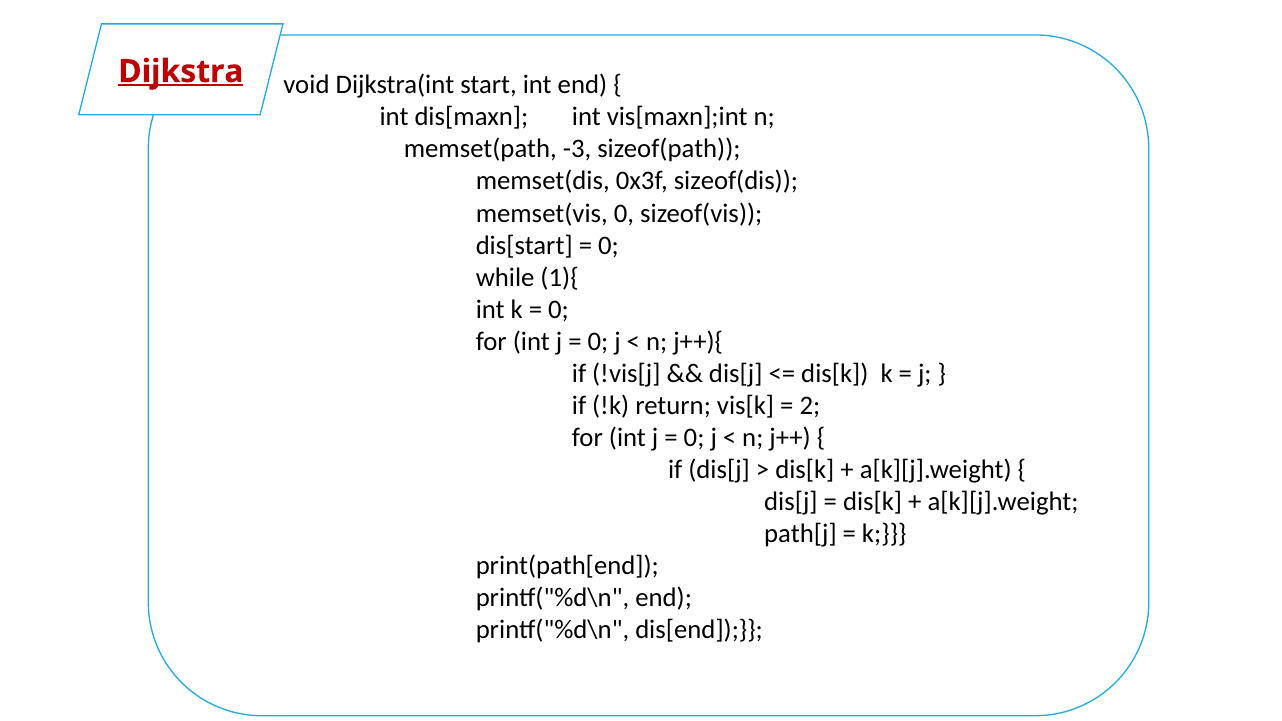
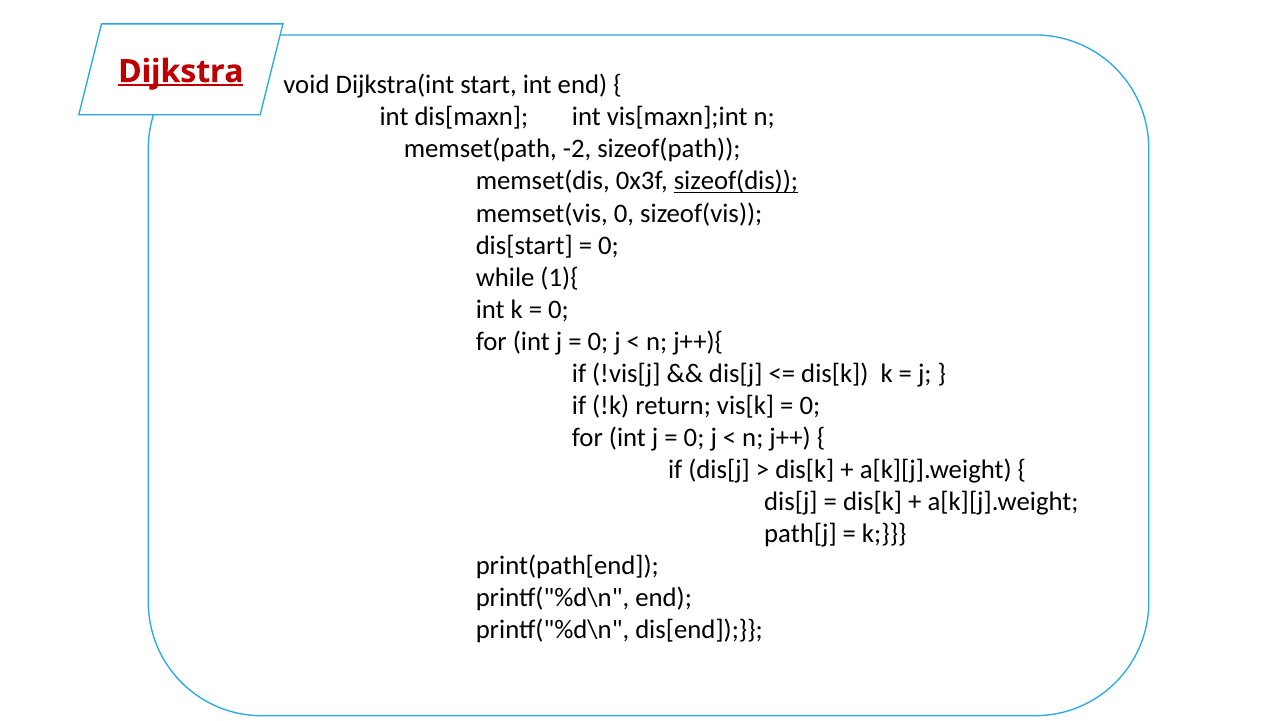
-3: -3 -> -2
sizeof(dis underline: none -> present
2 at (810, 406): 2 -> 0
